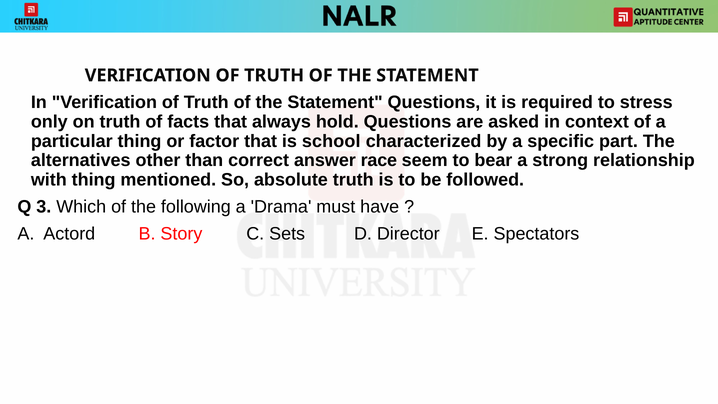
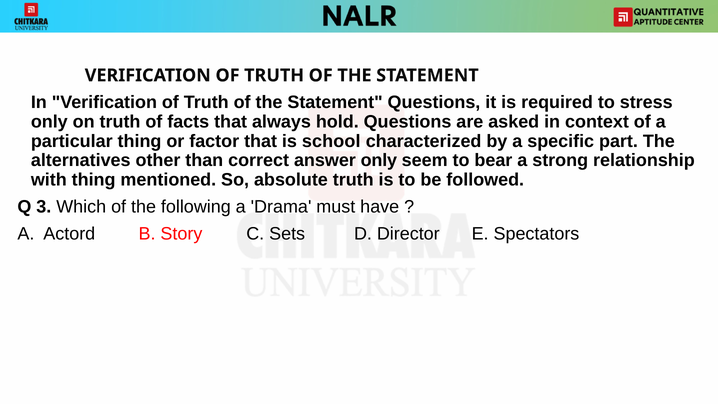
answer race: race -> only
